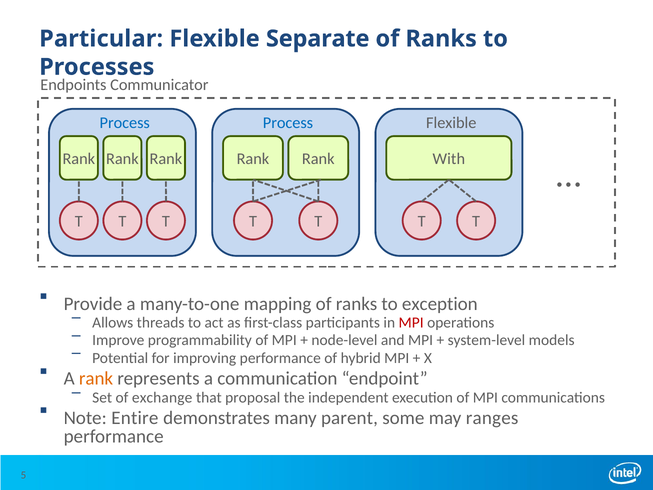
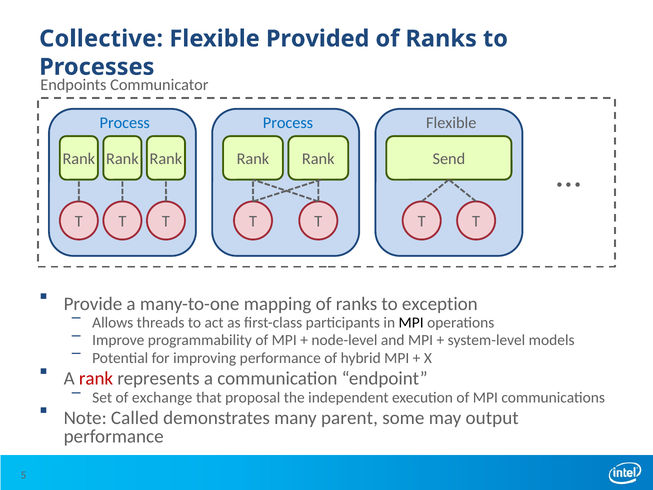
Particular: Particular -> Collective
Separate: Separate -> Provided
With: With -> Send
MPI at (411, 323) colour: red -> black
rank at (96, 378) colour: orange -> red
Entire: Entire -> Called
ranges: ranges -> output
